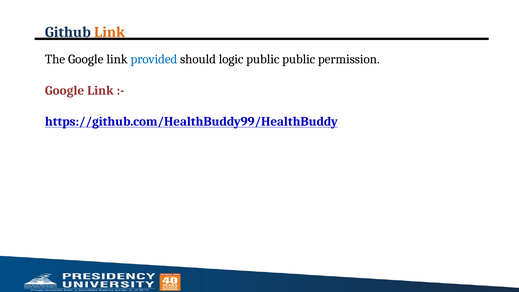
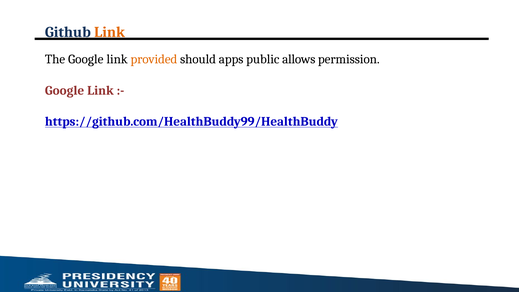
provided colour: blue -> orange
logic: logic -> apps
public public: public -> allows
